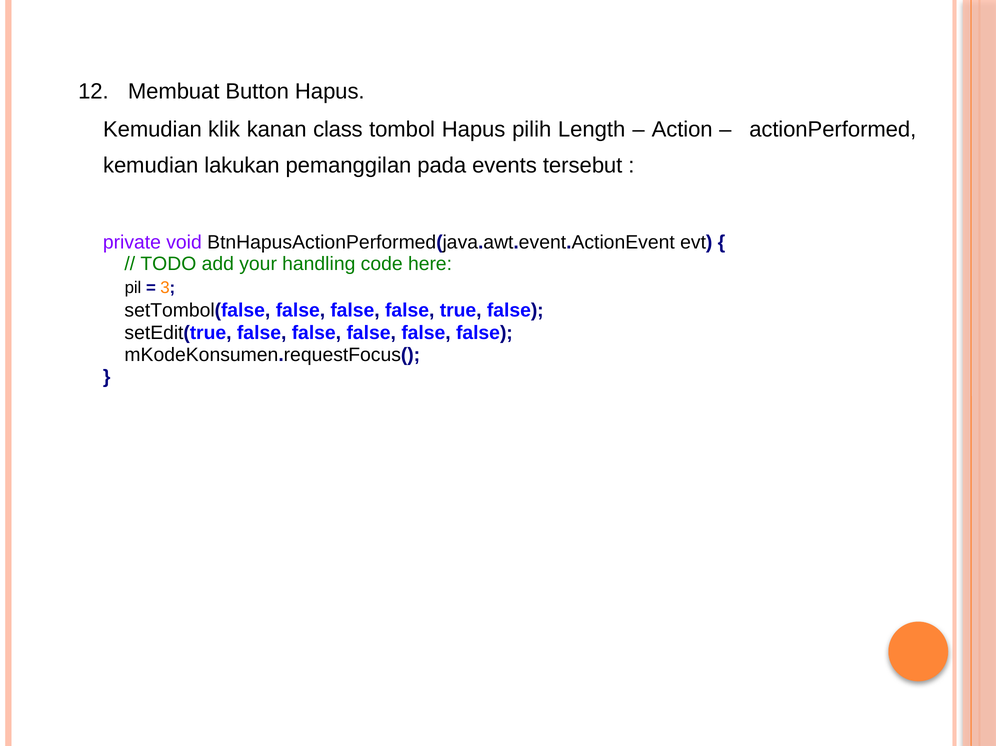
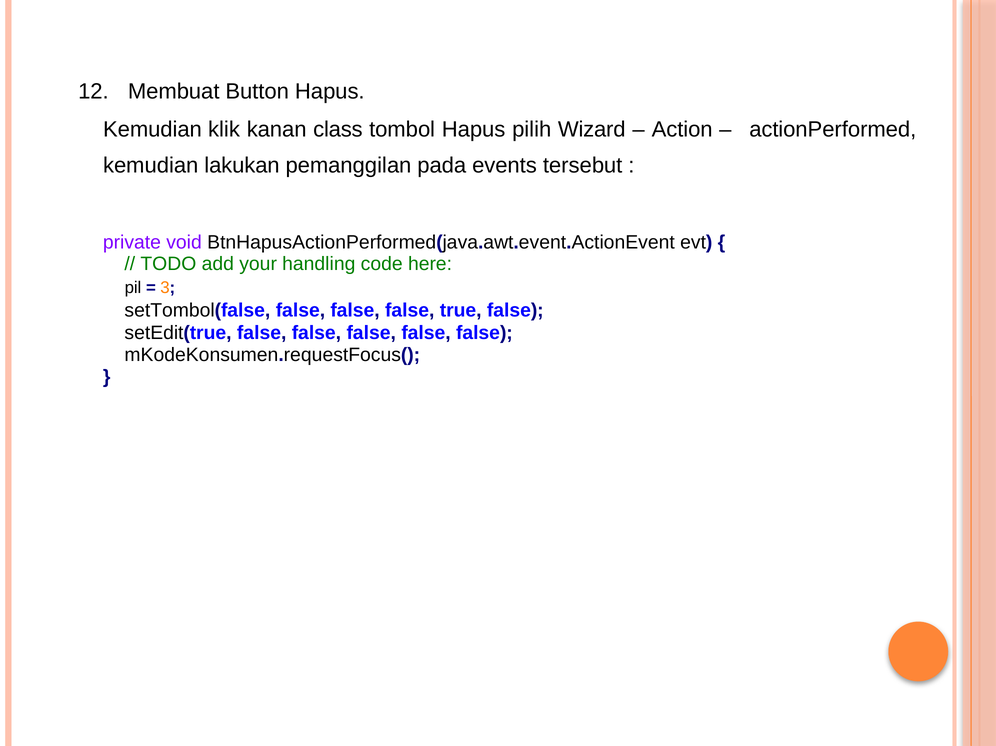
Length: Length -> Wizard
